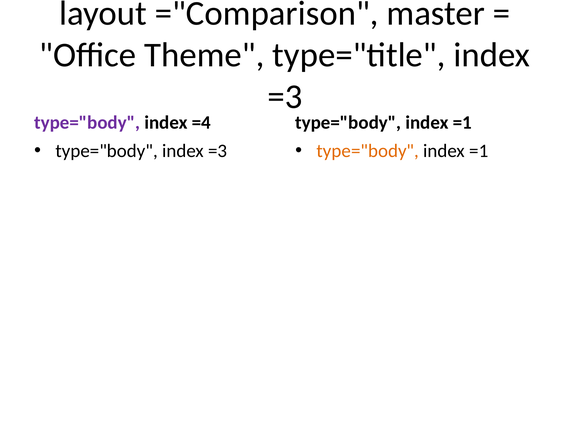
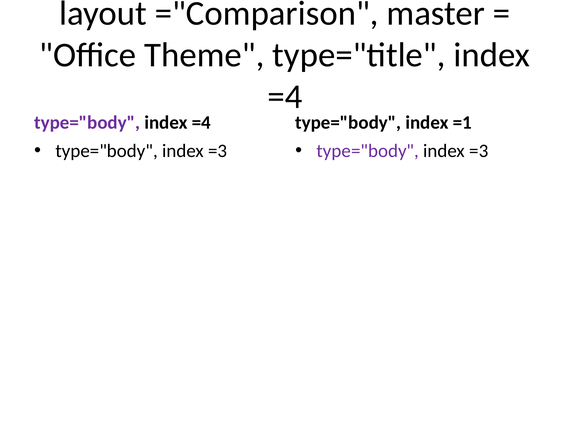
=3 at (285, 97): =3 -> =4
type="body at (368, 151) colour: orange -> purple
=1 at (479, 151): =1 -> =3
